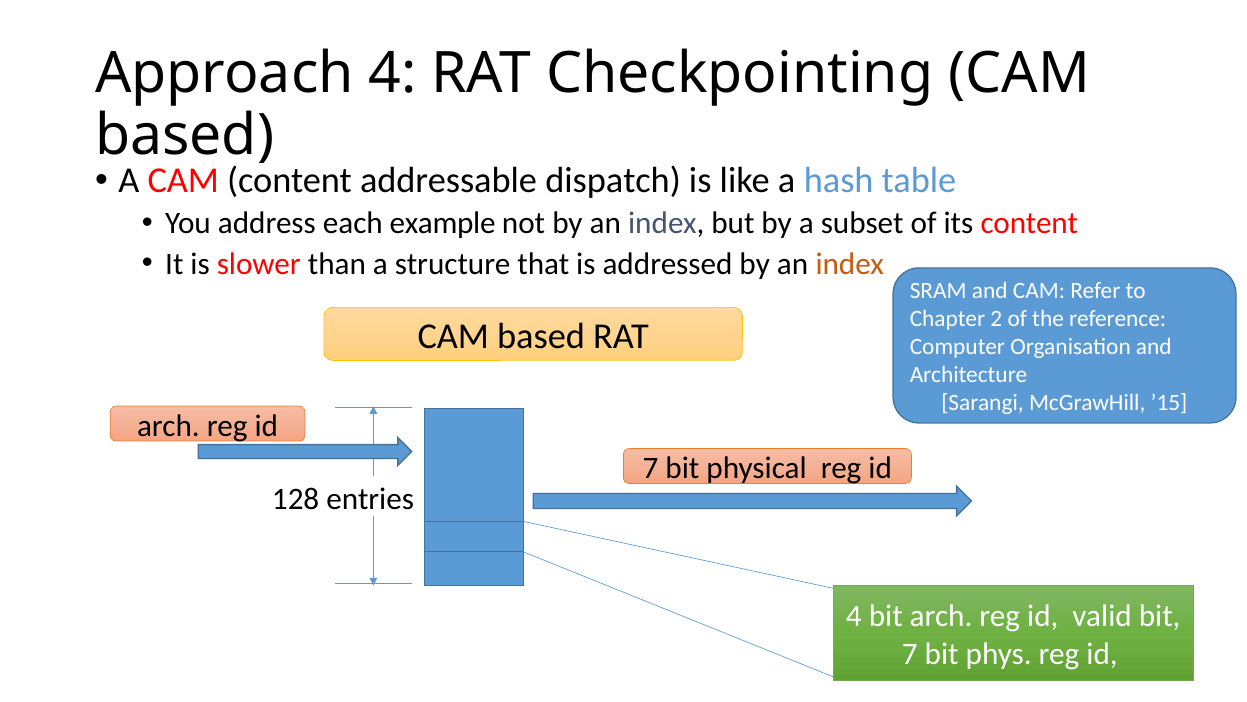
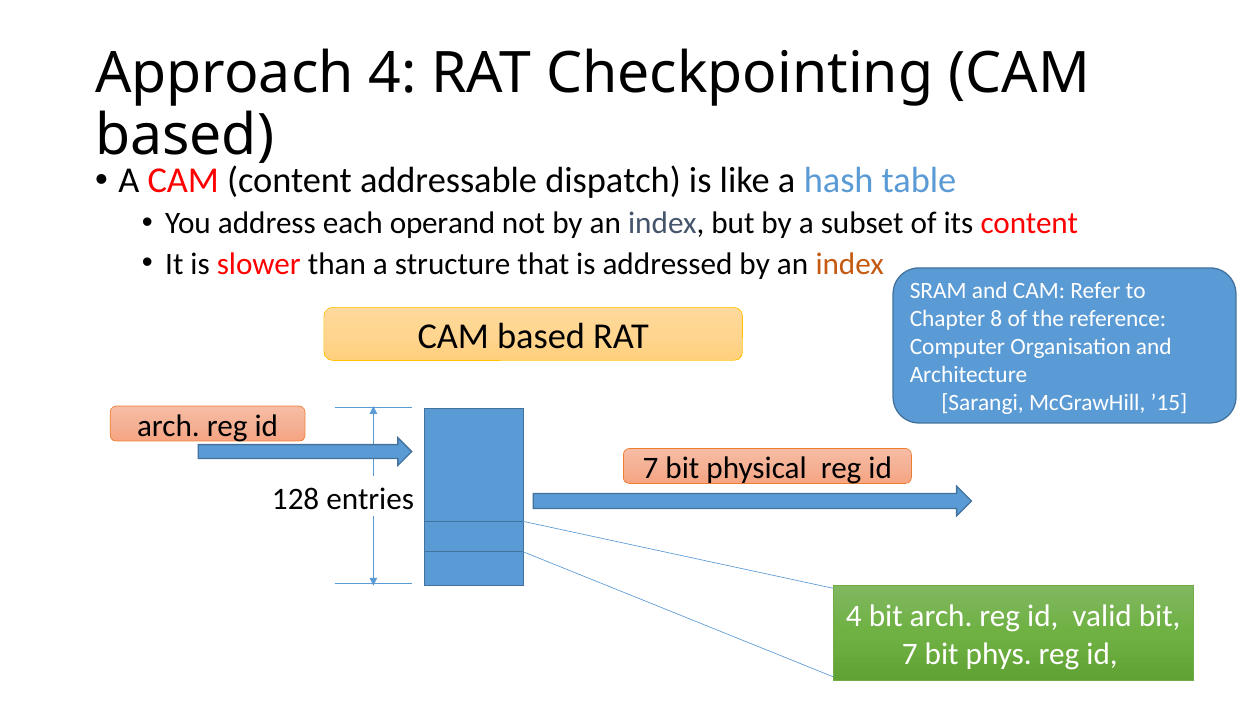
example: example -> operand
2: 2 -> 8
